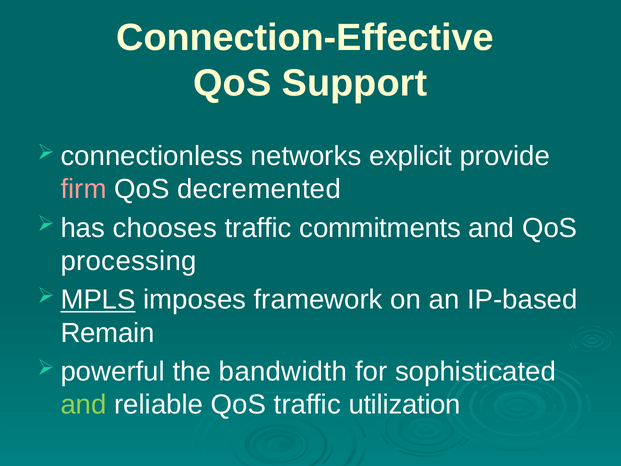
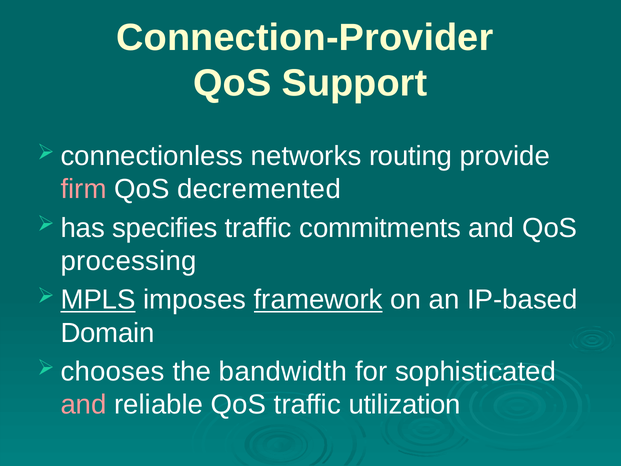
Connection-Effective: Connection-Effective -> Connection-Provider
explicit: explicit -> routing
chooses: chooses -> specifies
framework underline: none -> present
Remain: Remain -> Domain
powerful: powerful -> chooses
and at (84, 405) colour: light green -> pink
